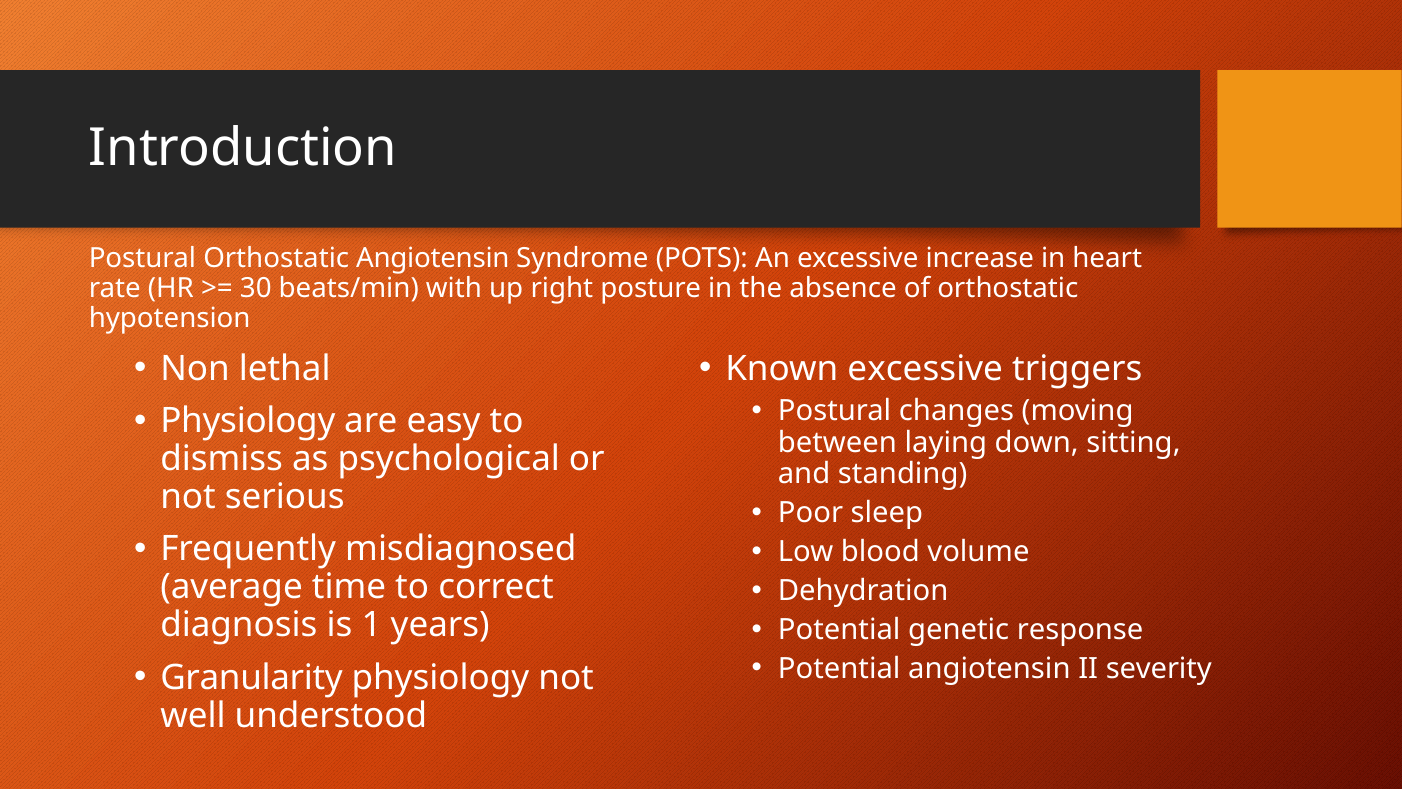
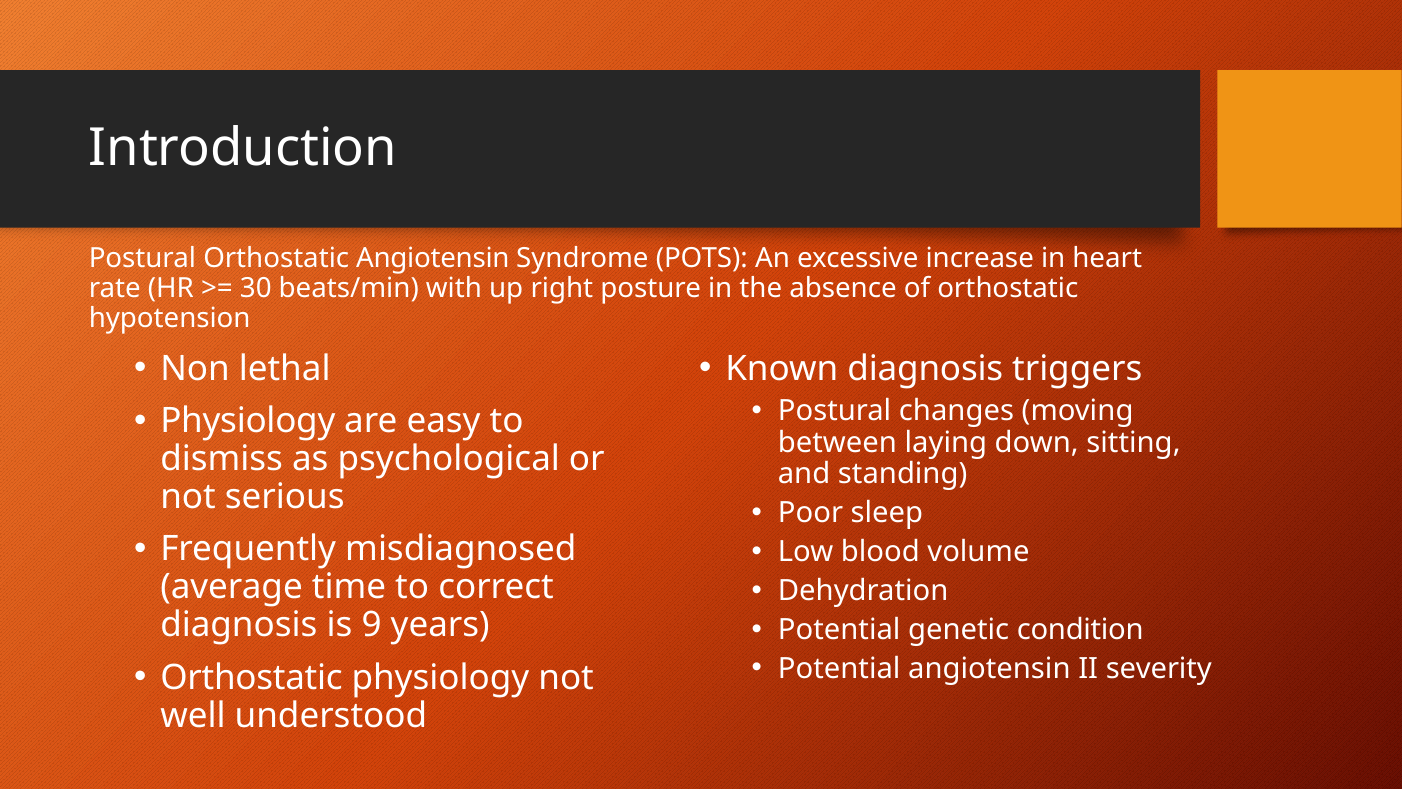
Known excessive: excessive -> diagnosis
response: response -> condition
1: 1 -> 9
Granularity at (252, 677): Granularity -> Orthostatic
